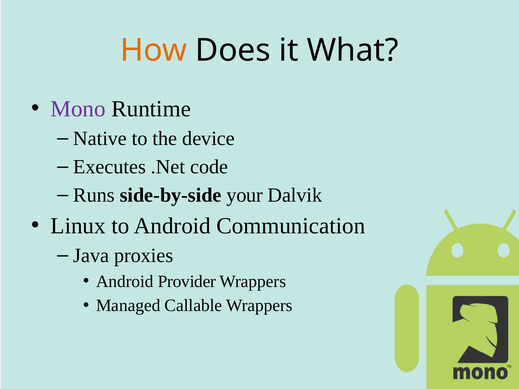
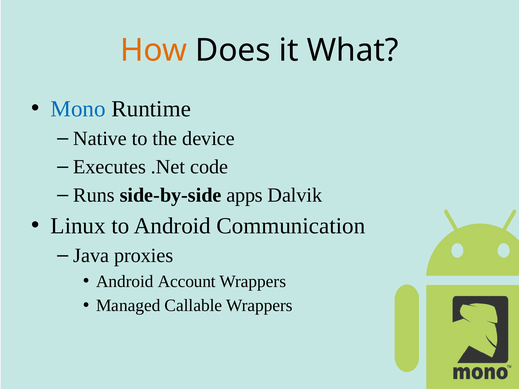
Mono colour: purple -> blue
your: your -> apps
Provider: Provider -> Account
